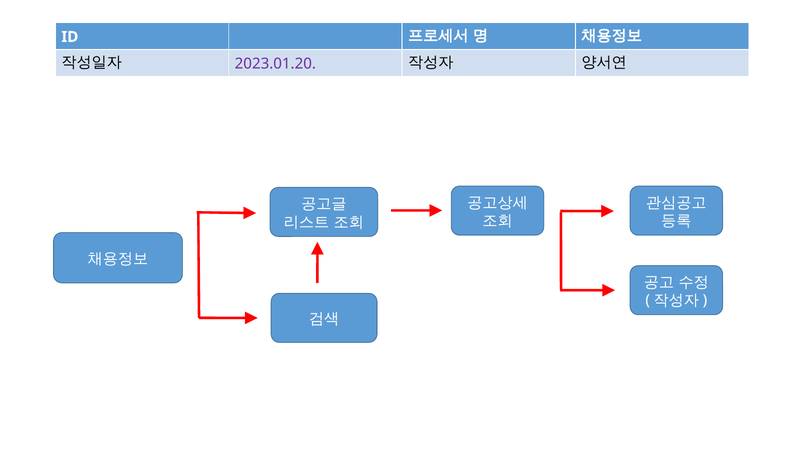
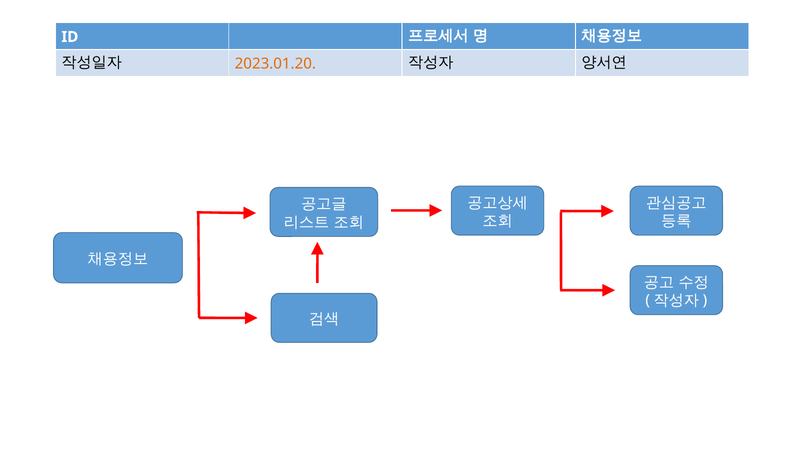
2023.01.20 colour: purple -> orange
